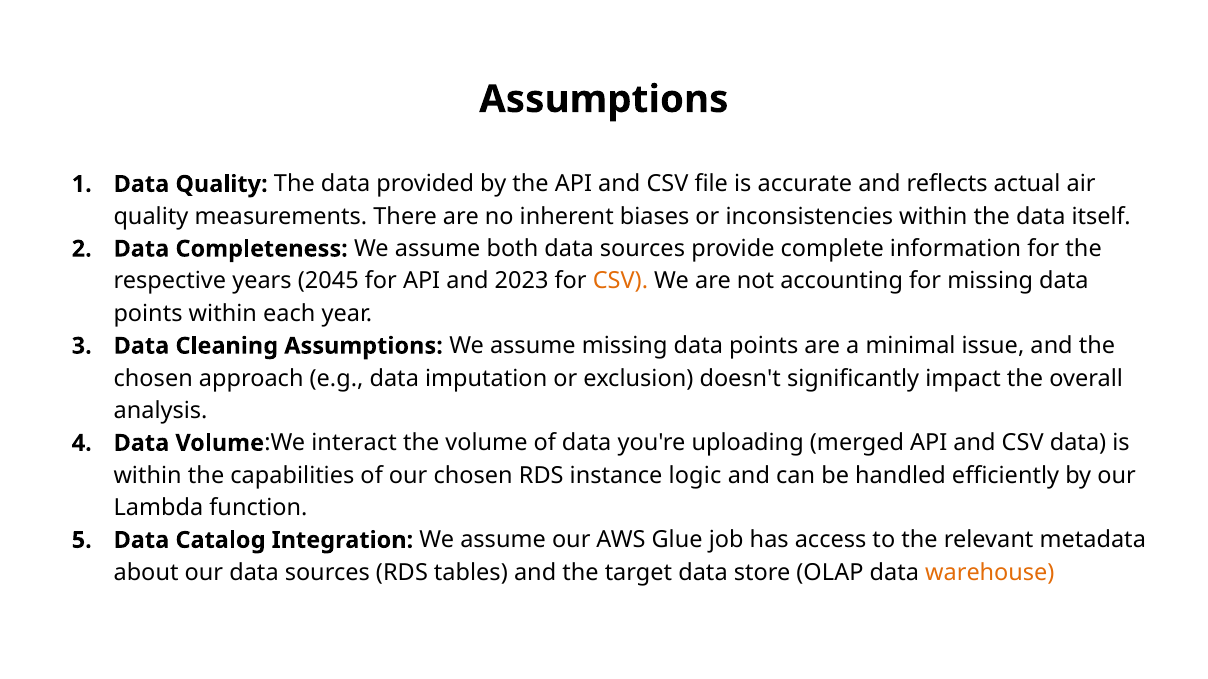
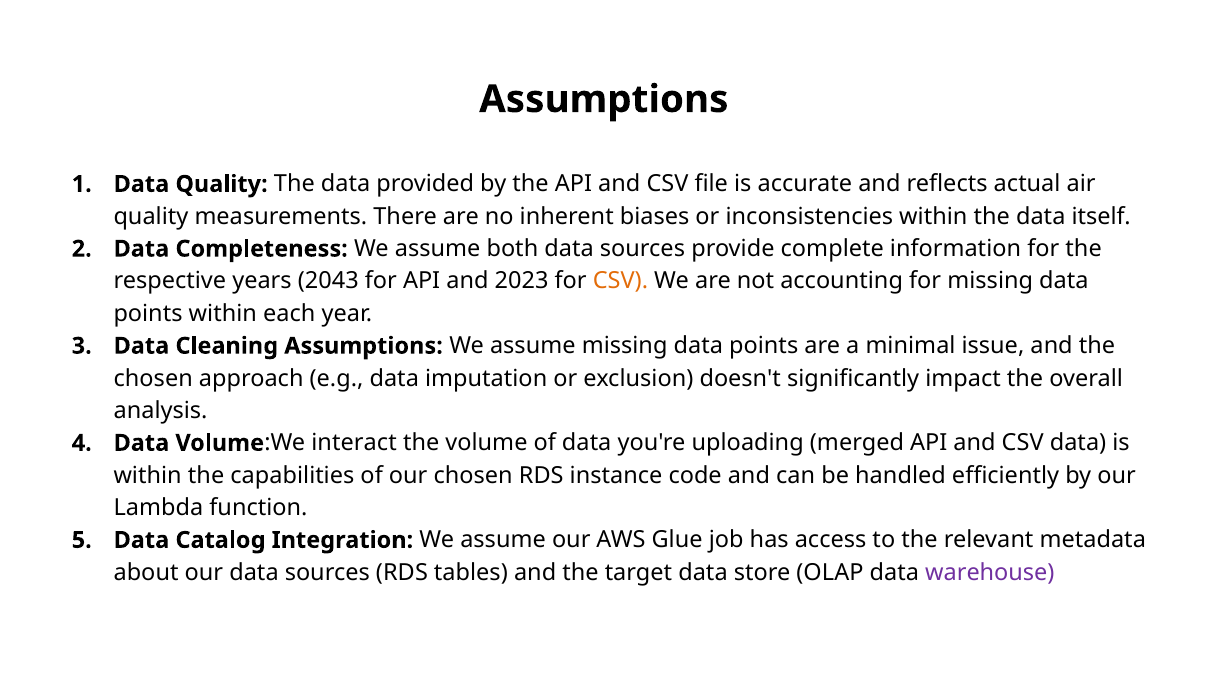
2045: 2045 -> 2043
logic: logic -> code
warehouse colour: orange -> purple
